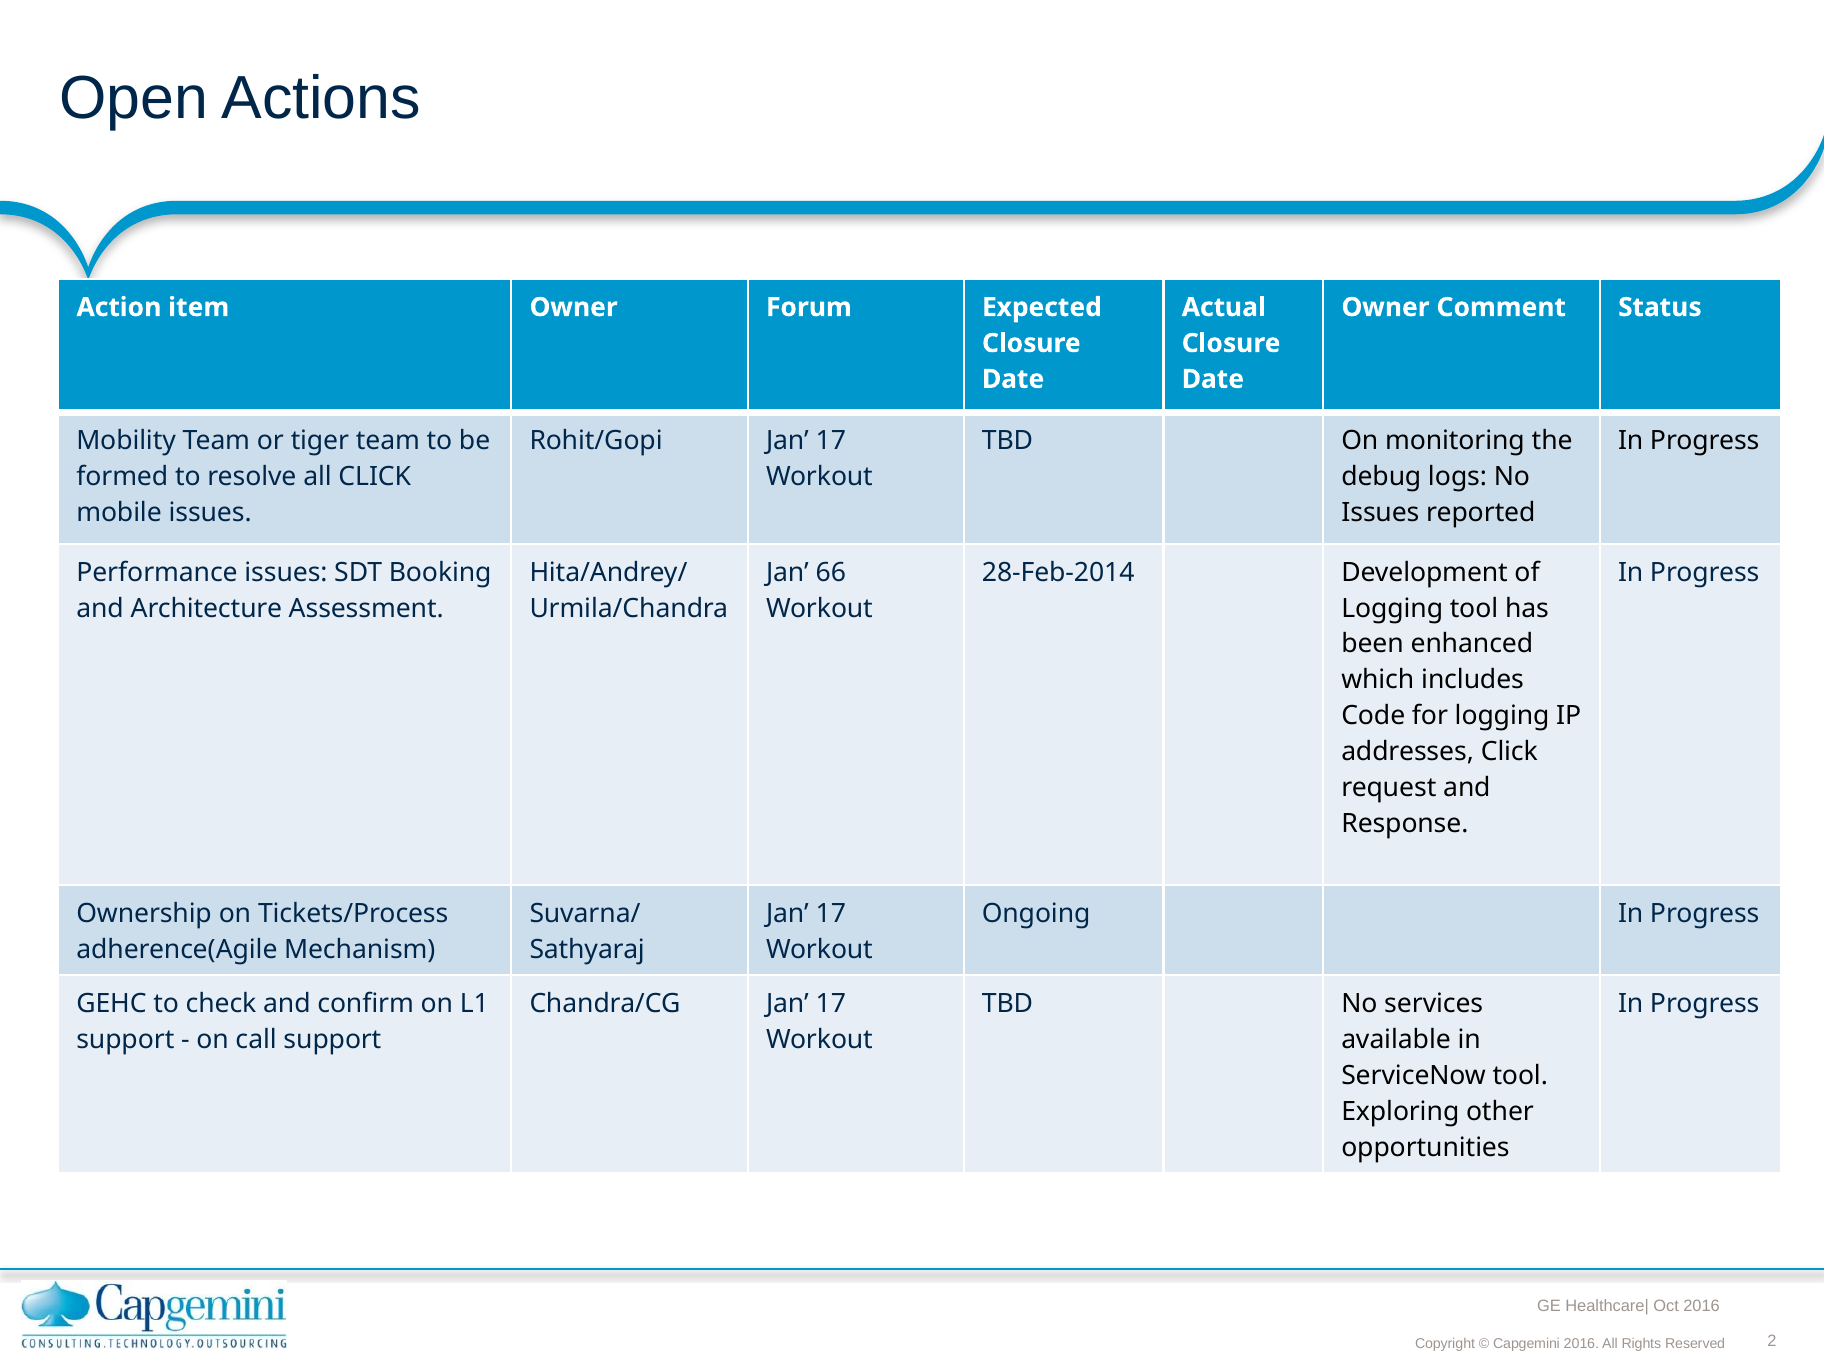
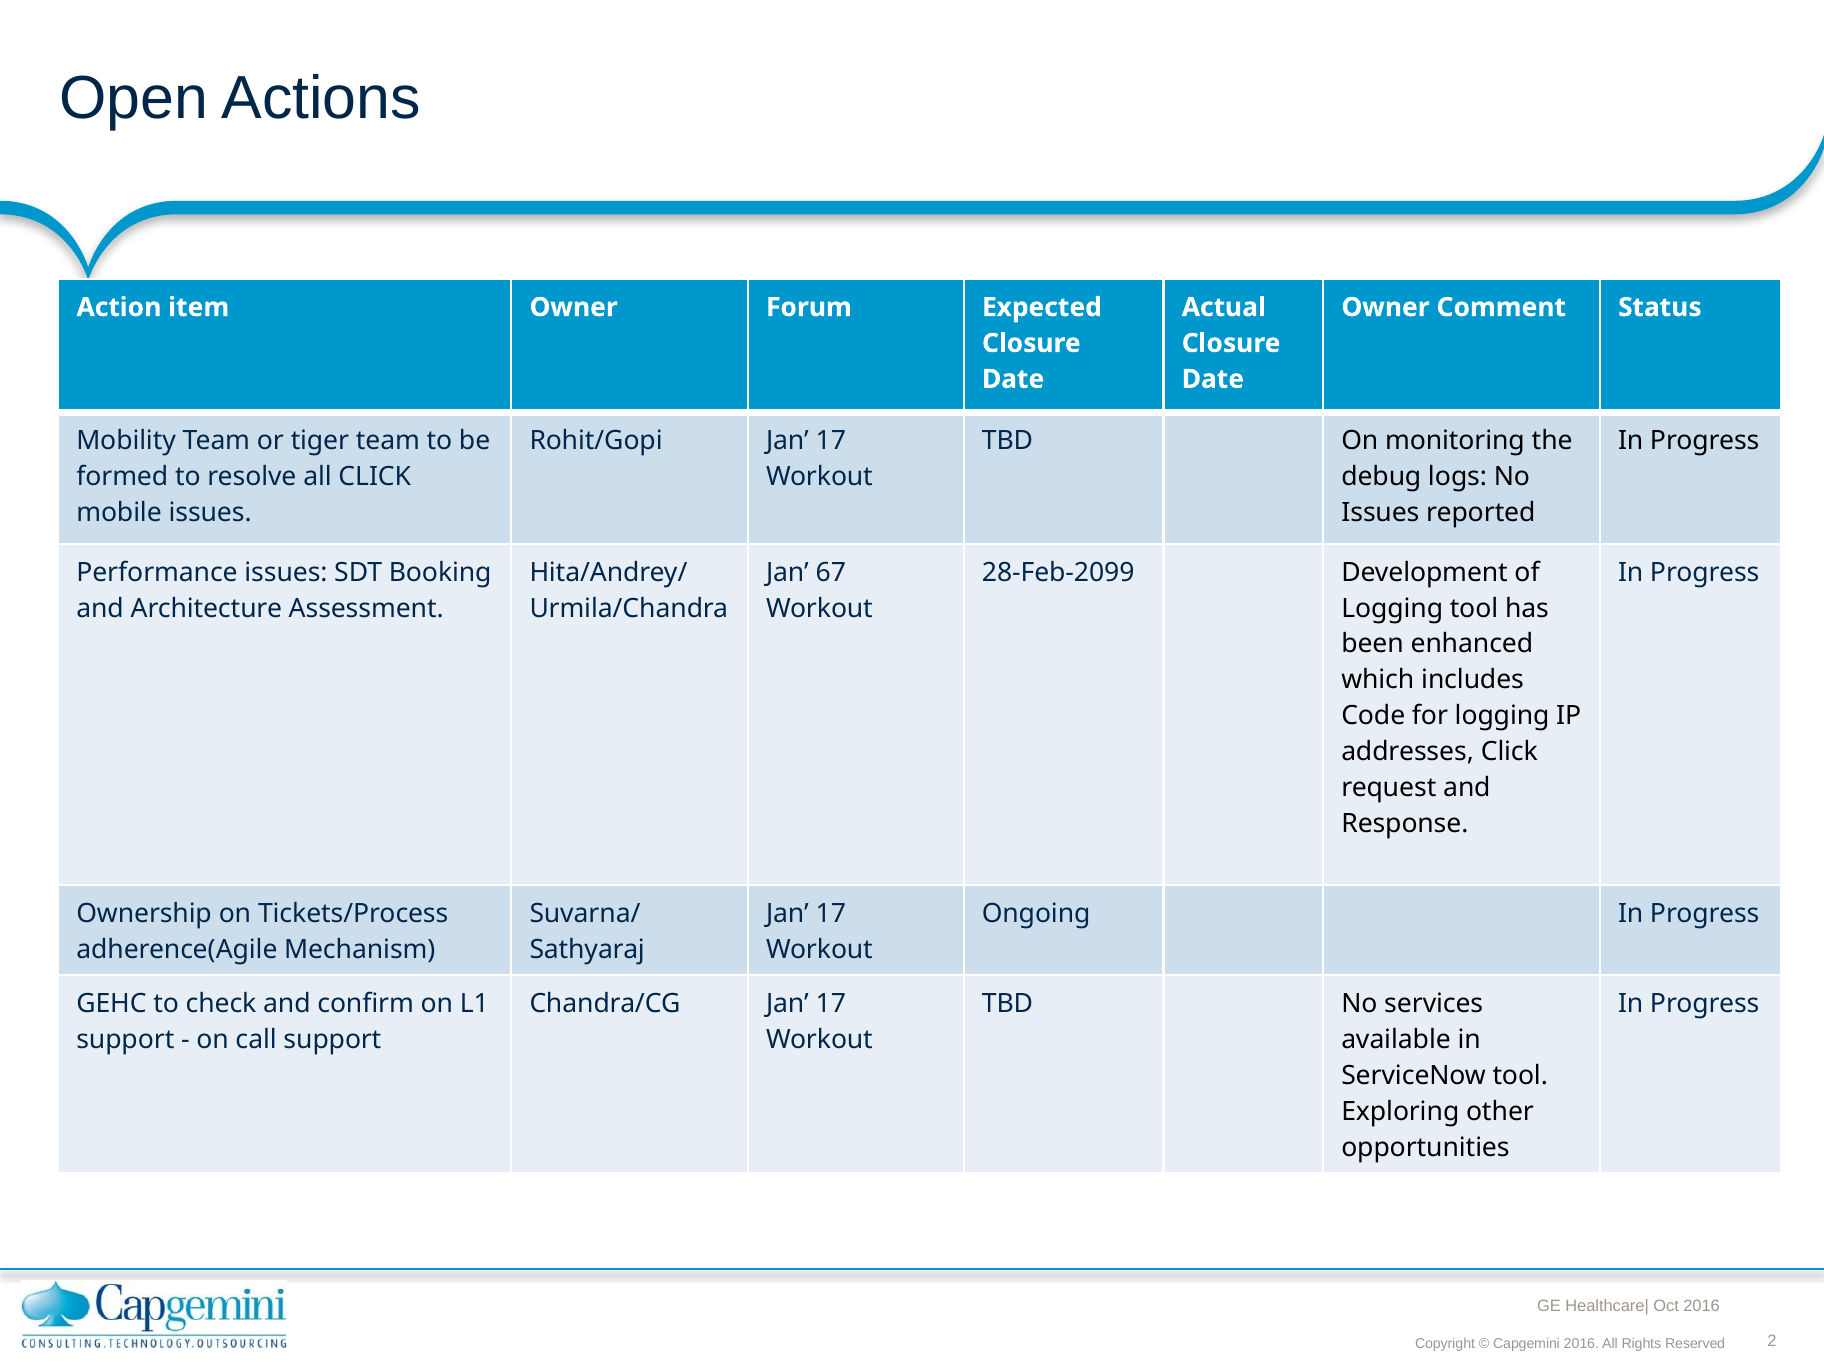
66: 66 -> 67
28-Feb-2014: 28-Feb-2014 -> 28-Feb-2099
